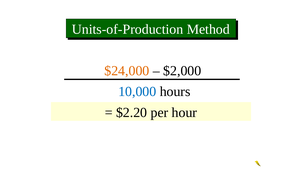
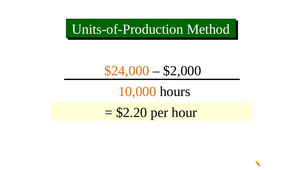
10,000 colour: blue -> orange
